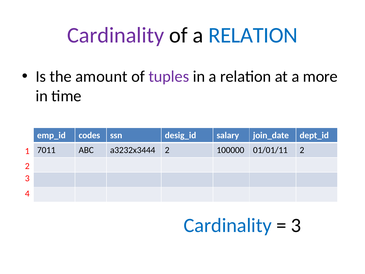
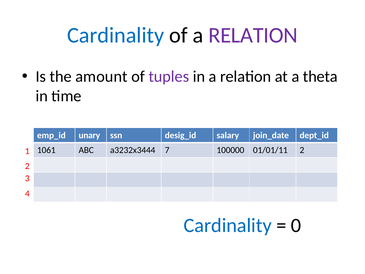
Cardinality at (116, 35) colour: purple -> blue
RELATION at (253, 35) colour: blue -> purple
more: more -> theta
codes: codes -> unary
7011: 7011 -> 1061
a3232x3444 2: 2 -> 7
3 at (296, 225): 3 -> 0
